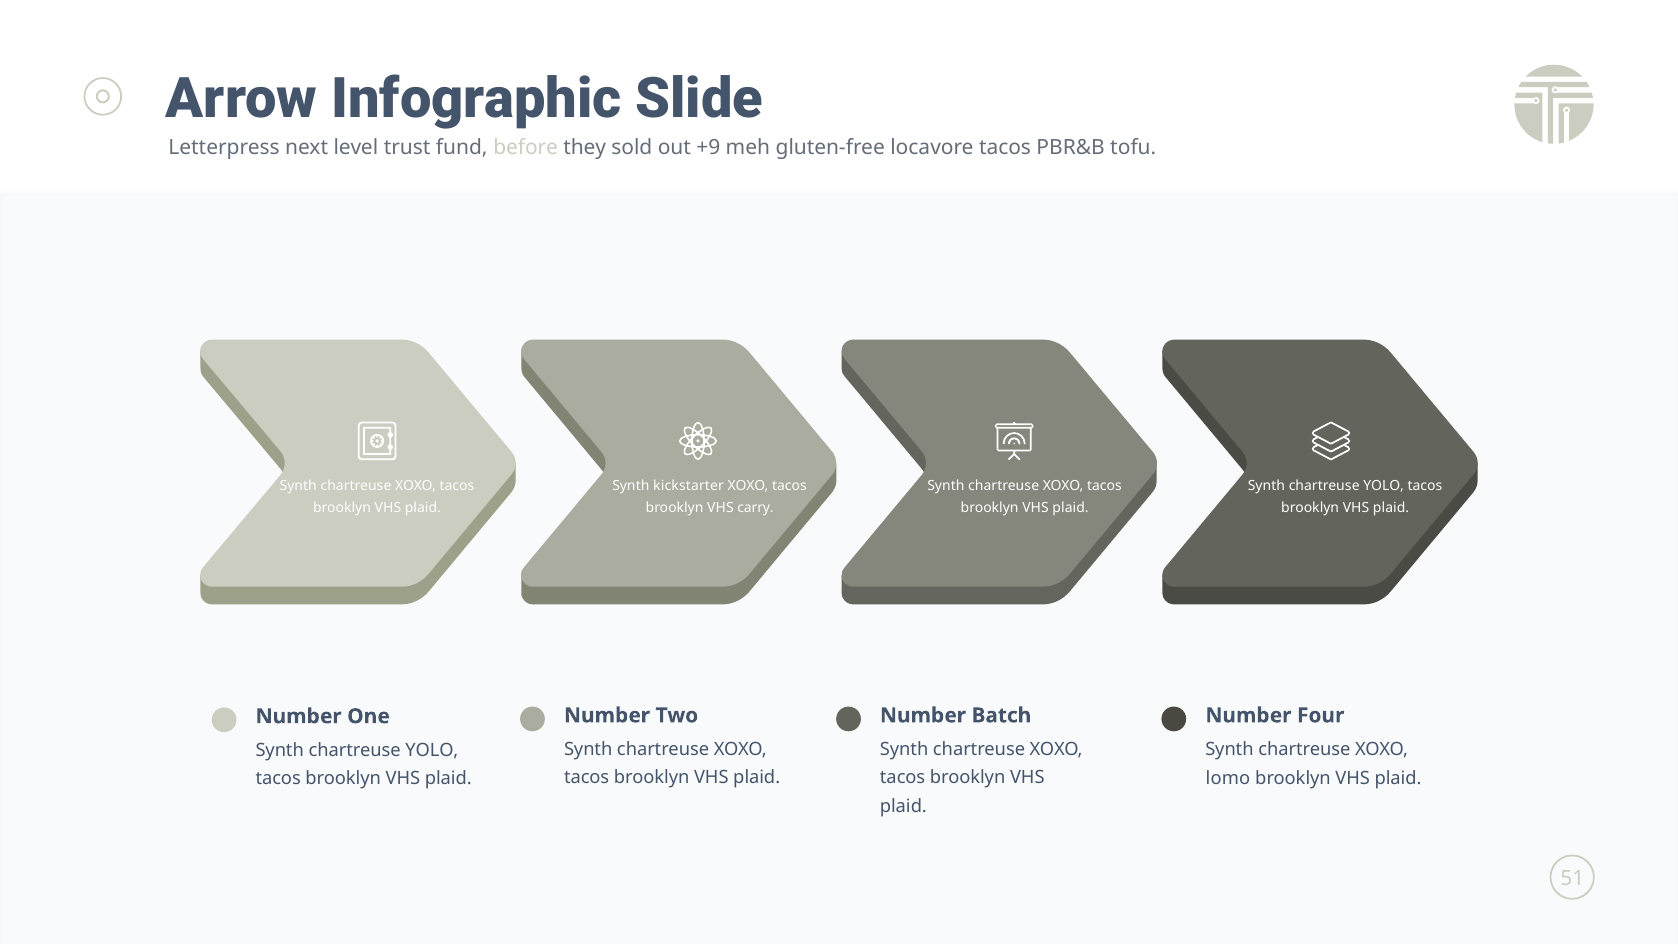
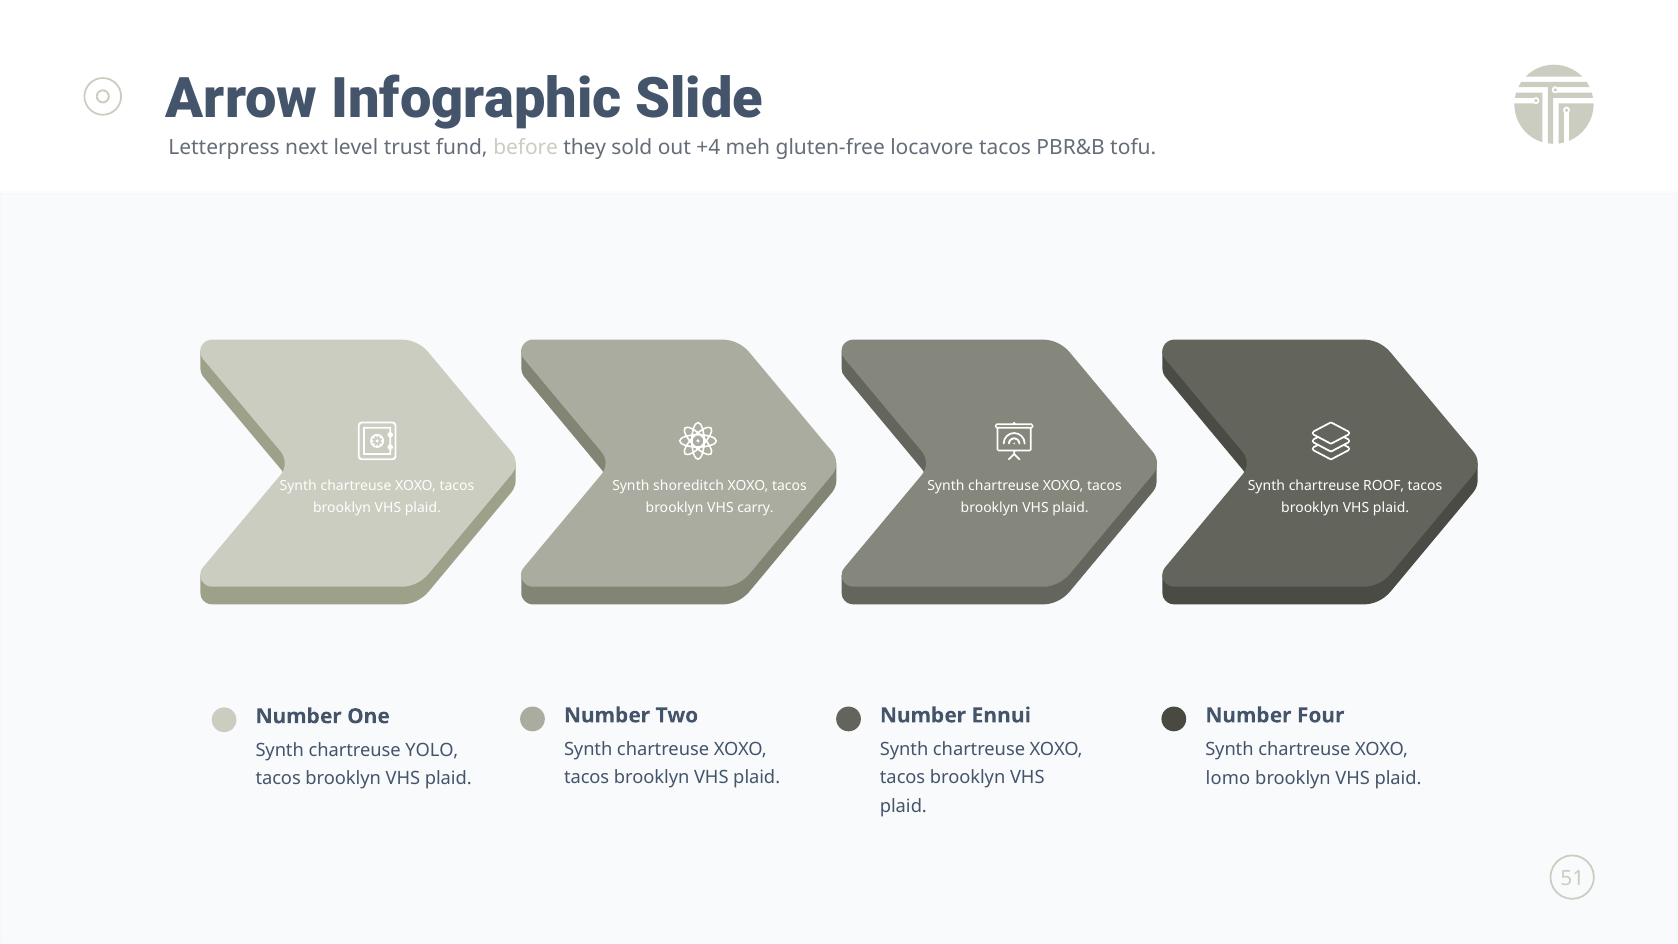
+9: +9 -> +4
kickstarter: kickstarter -> shoreditch
YOLO at (1384, 486): YOLO -> ROOF
Batch: Batch -> Ennui
